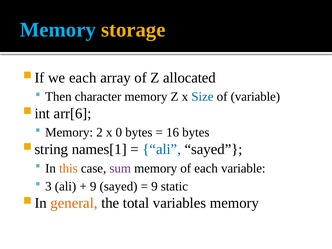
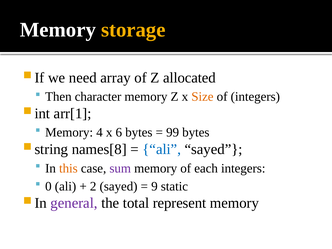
Memory at (58, 30) colour: light blue -> white
we each: each -> need
Size colour: blue -> orange
of variable: variable -> integers
arr[6: arr[6 -> arr[1
2: 2 -> 4
0: 0 -> 6
16: 16 -> 99
names[1: names[1 -> names[8
each variable: variable -> integers
3: 3 -> 0
9 at (93, 186): 9 -> 2
general colour: orange -> purple
variables: variables -> represent
